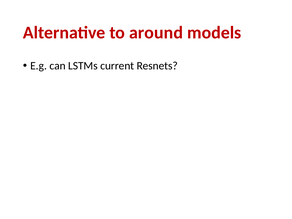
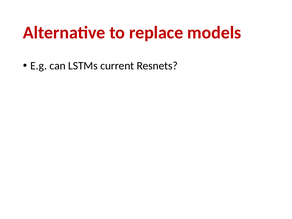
around: around -> replace
